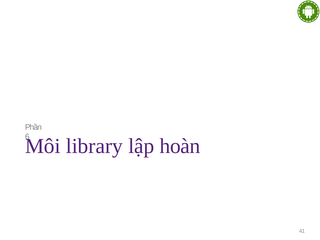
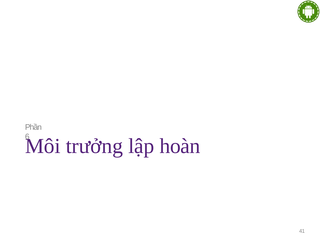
library: library -> trưởng
